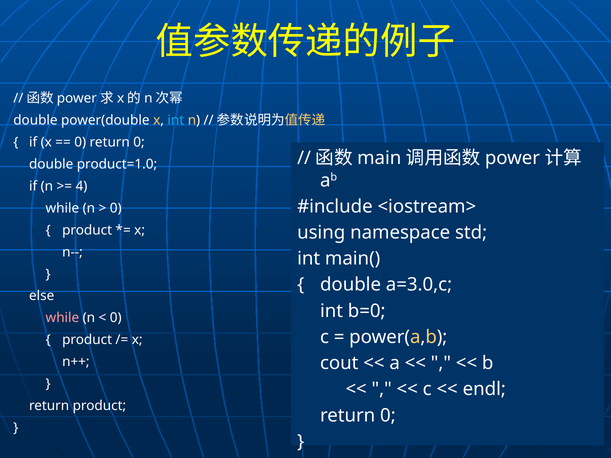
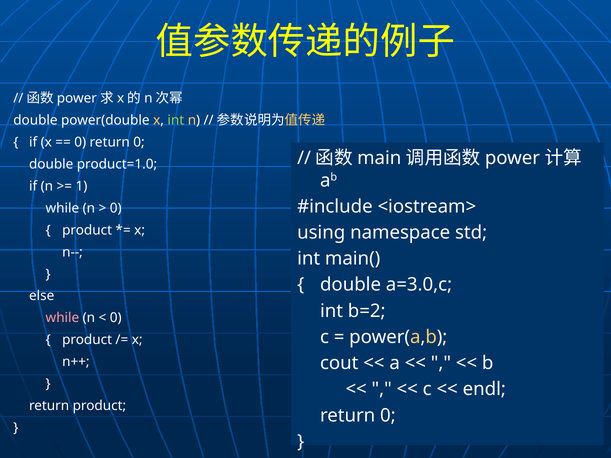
int at (176, 120) colour: light blue -> light green
4: 4 -> 1
b=0: b=0 -> b=2
